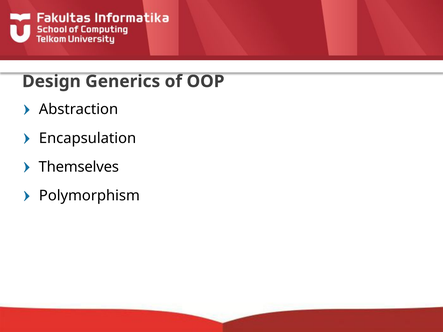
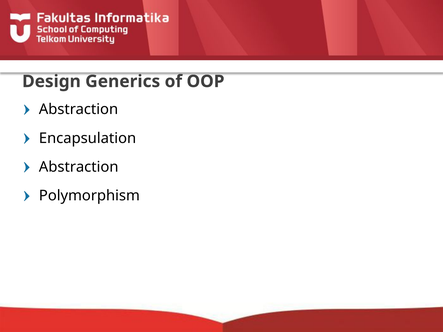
Themselves at (79, 167): Themselves -> Abstraction
